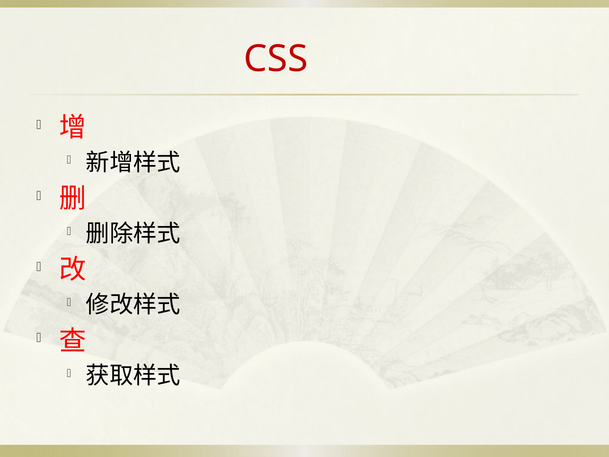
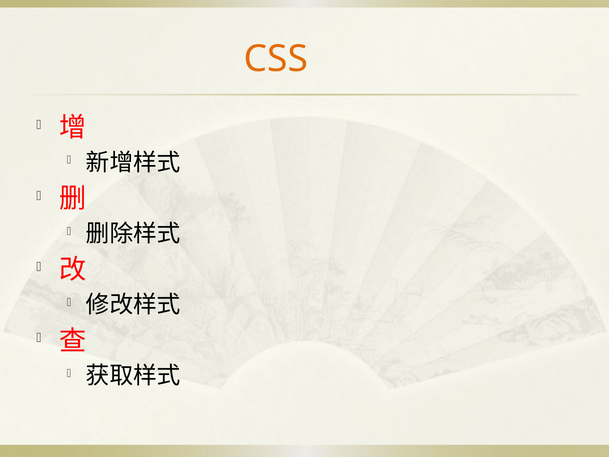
CSS colour: red -> orange
